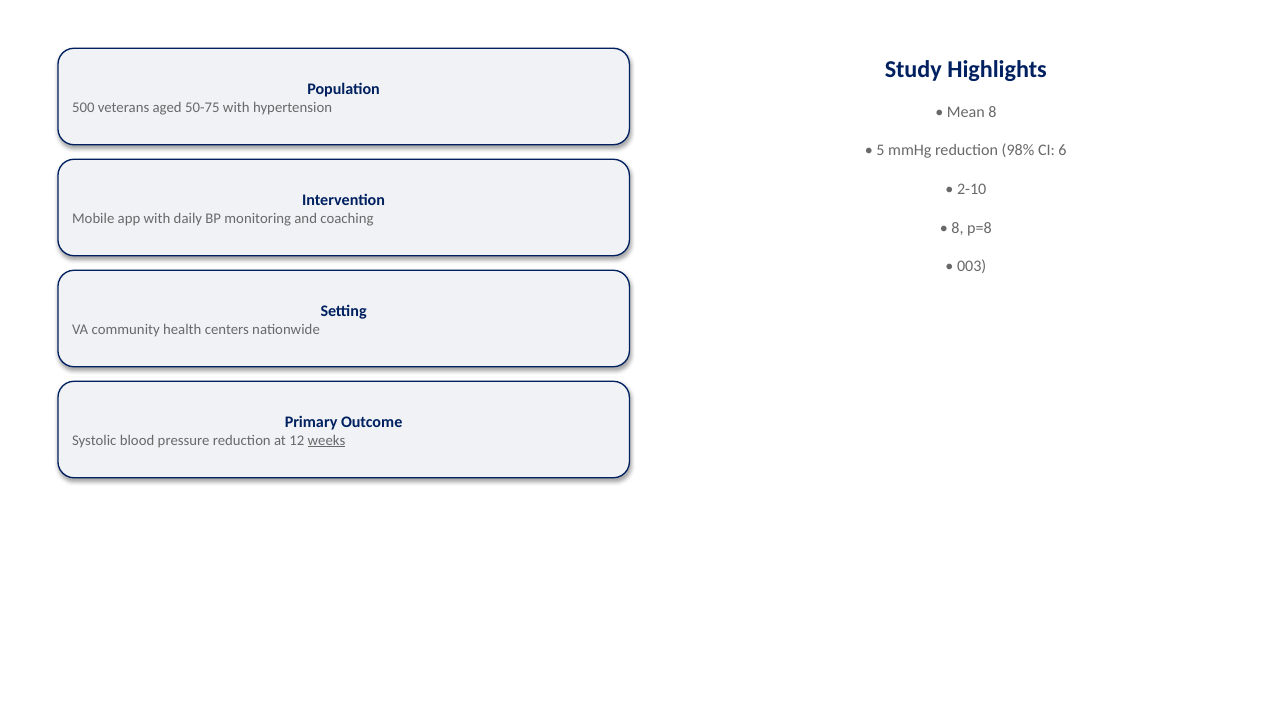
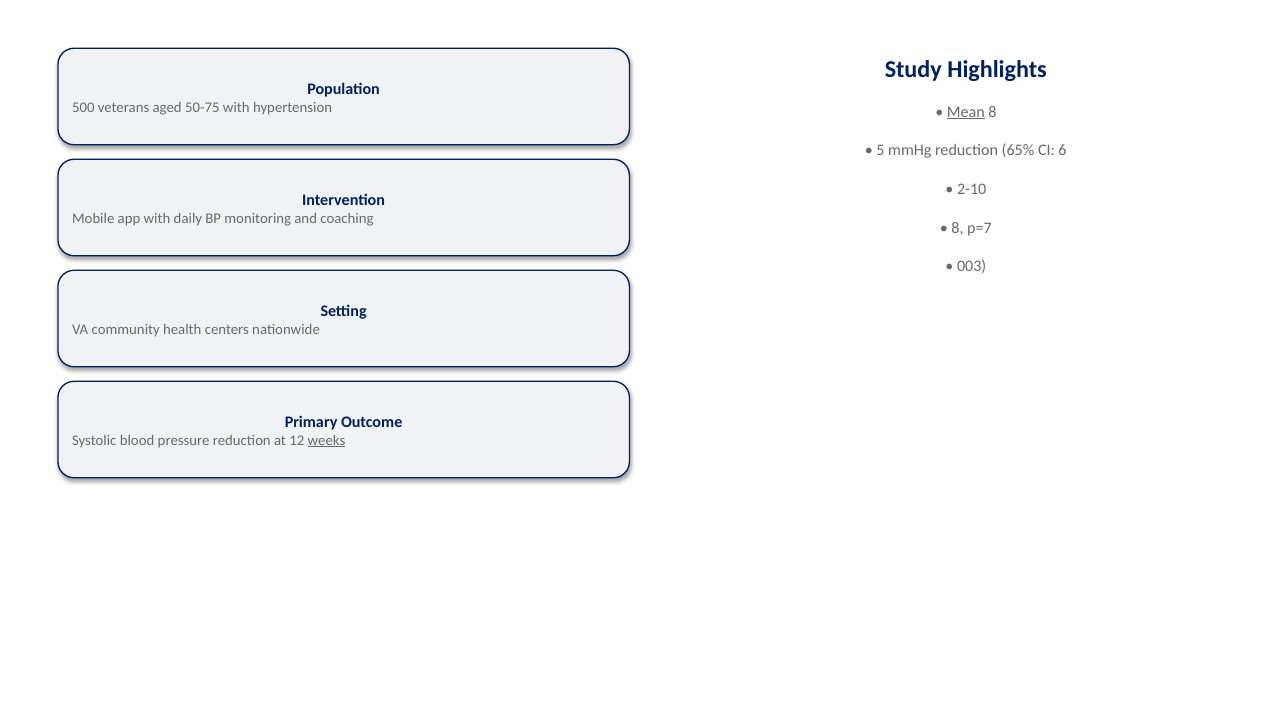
Mean underline: none -> present
98%: 98% -> 65%
p=8: p=8 -> p=7
